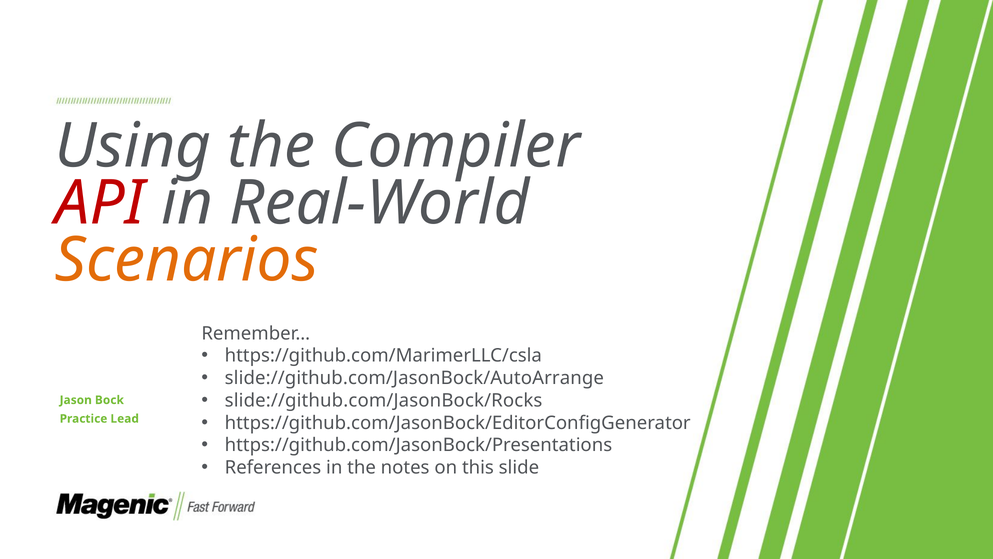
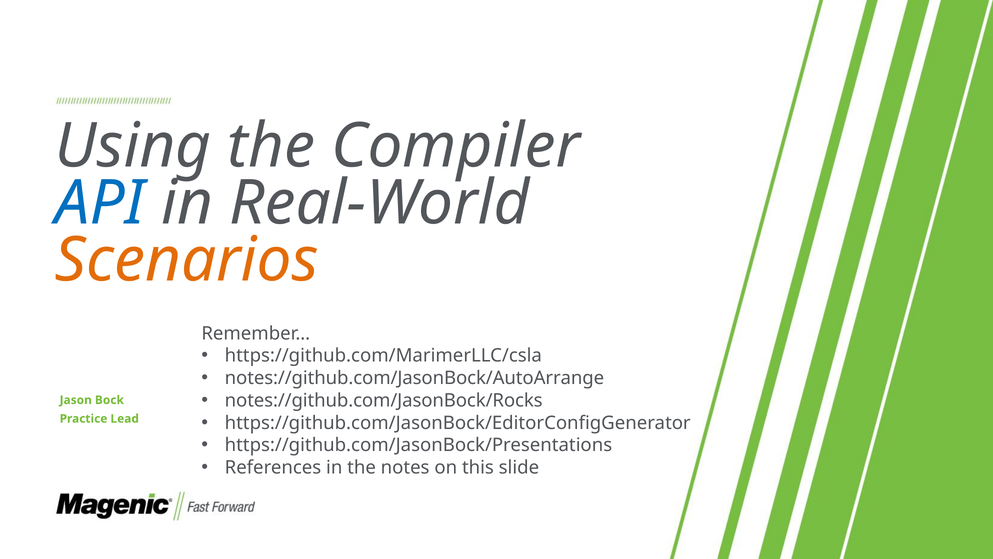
API colour: red -> blue
slide://github.com/JasonBock/AutoArrange: slide://github.com/JasonBock/AutoArrange -> notes://github.com/JasonBock/AutoArrange
slide://github.com/JasonBock/Rocks: slide://github.com/JasonBock/Rocks -> notes://github.com/JasonBock/Rocks
